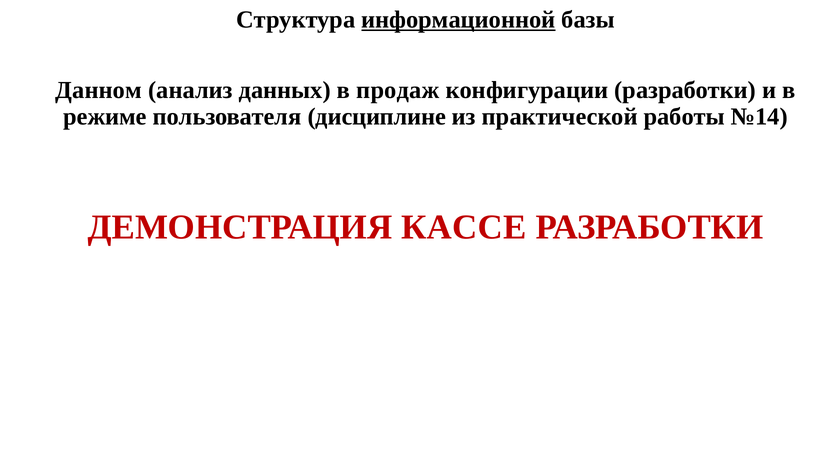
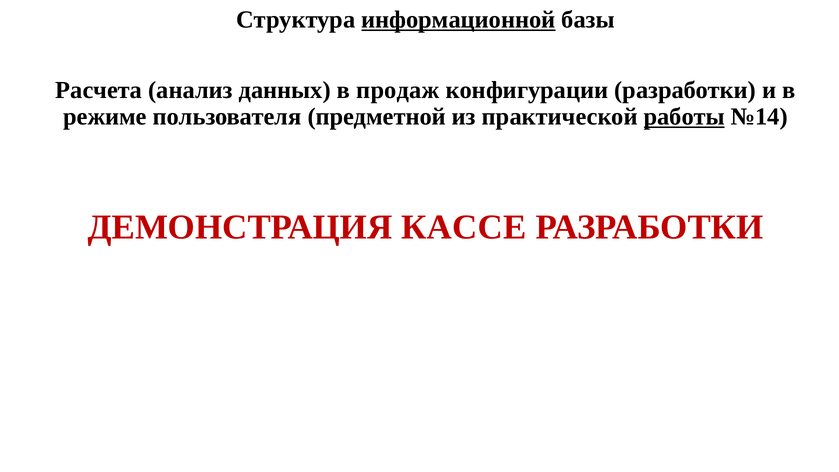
Данном: Данном -> Расчета
дисциплине: дисциплине -> предметной
работы underline: none -> present
